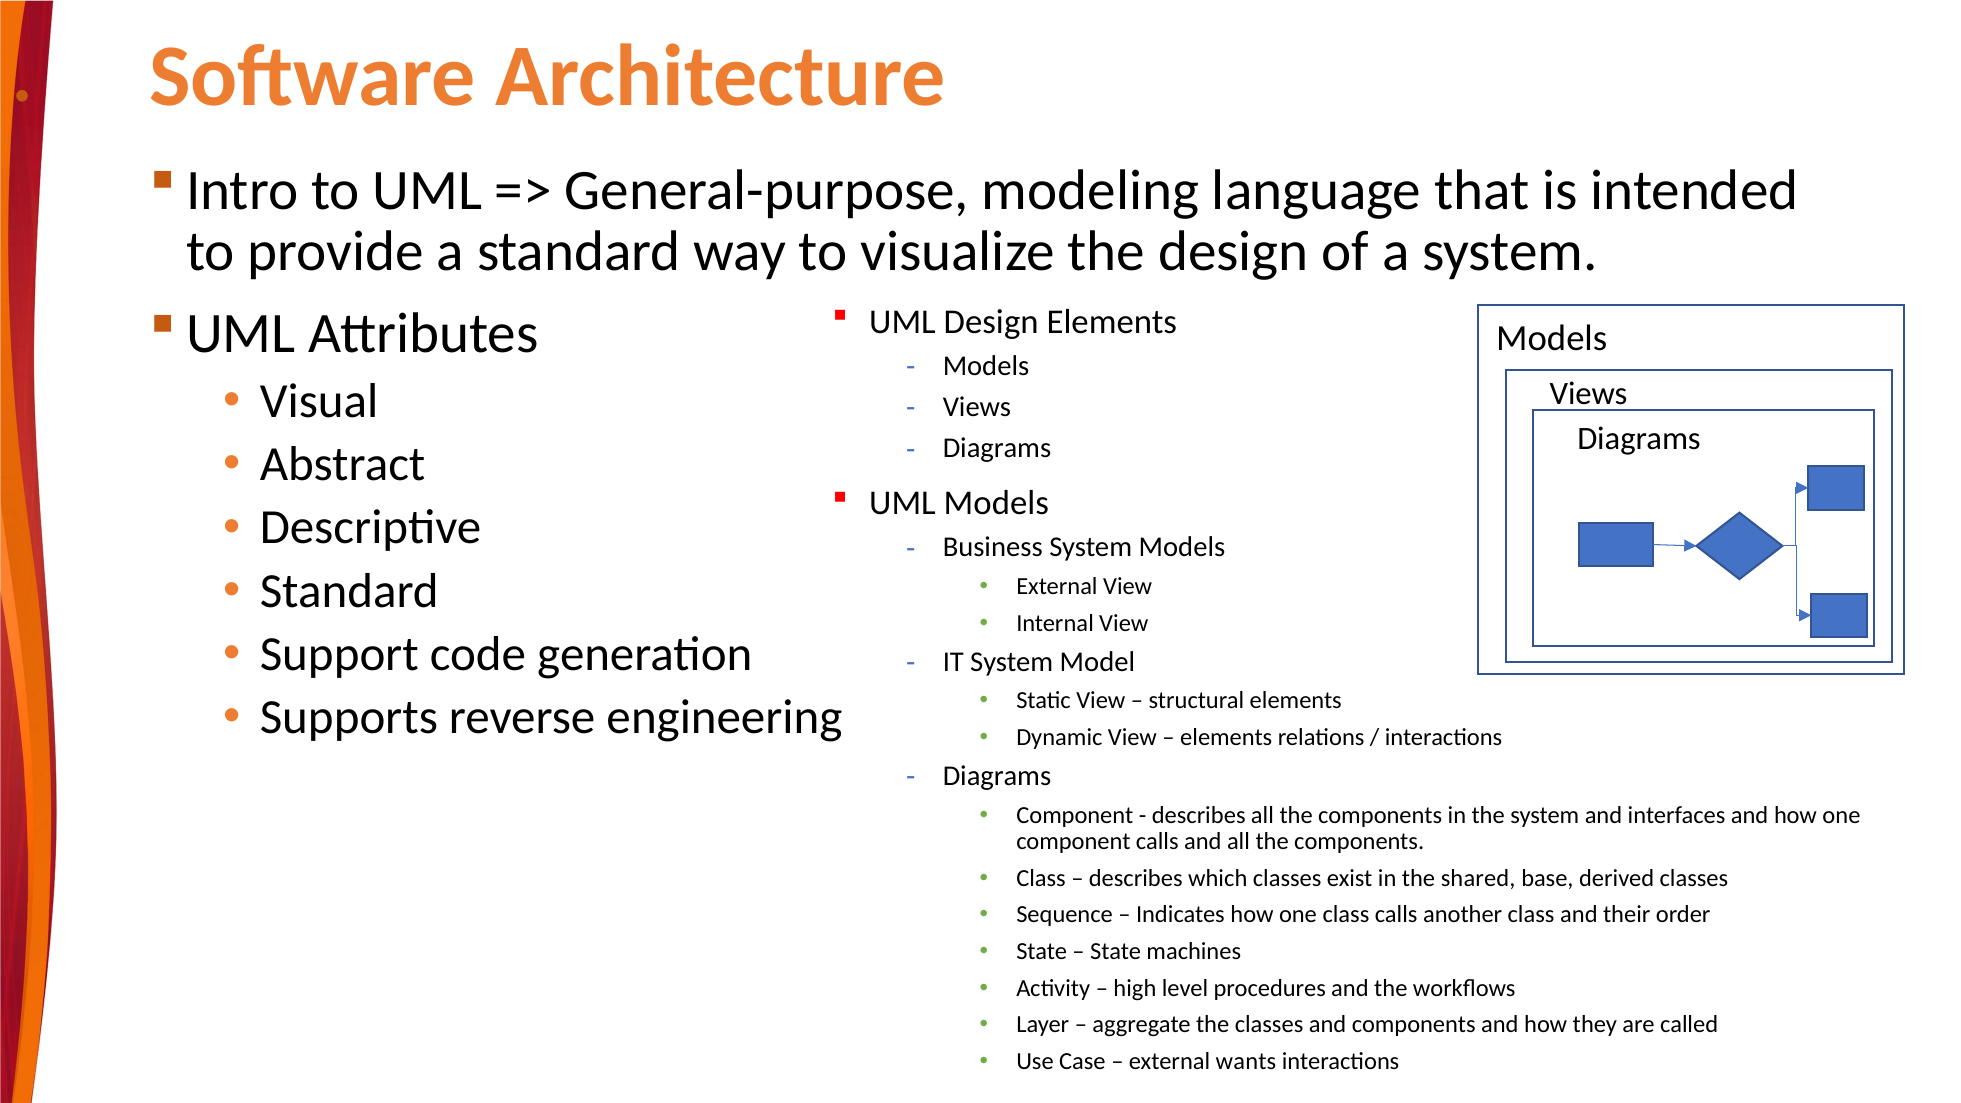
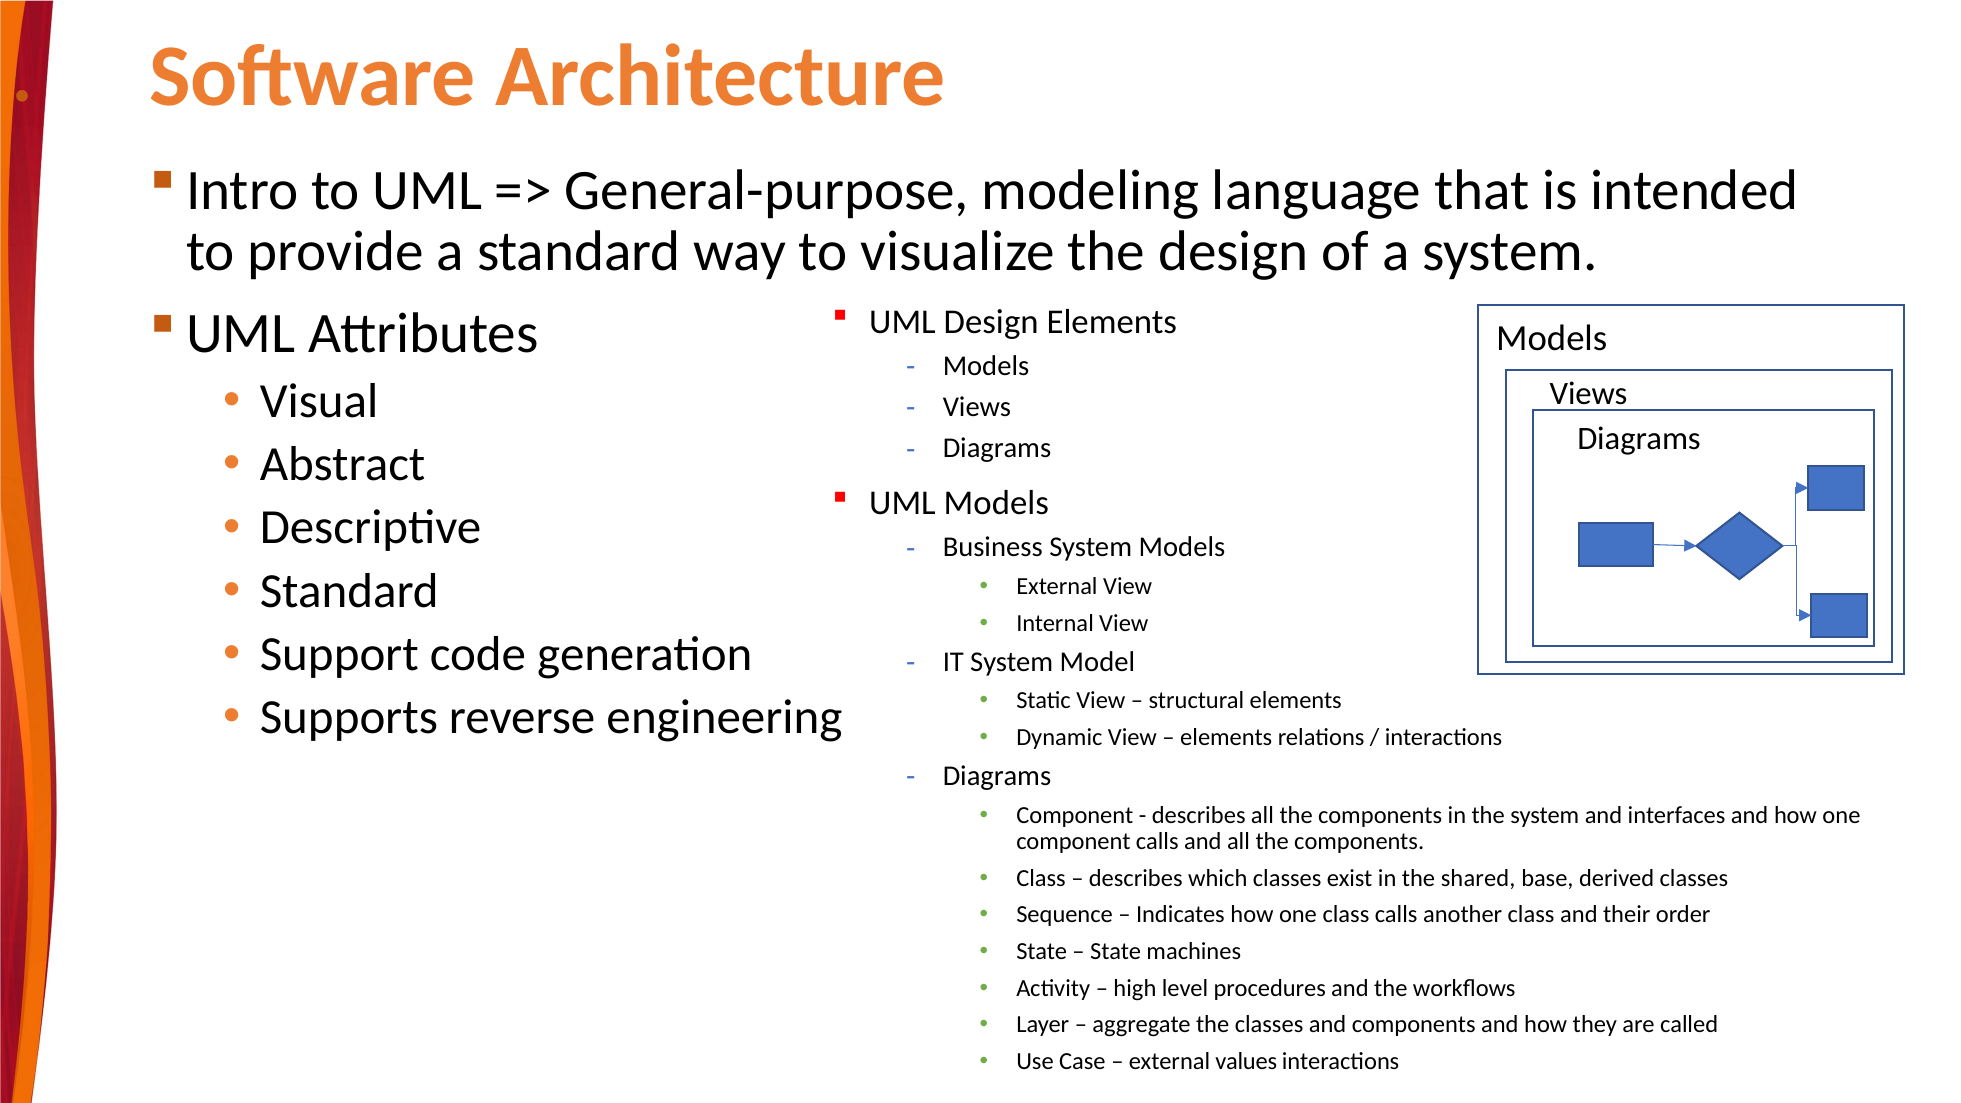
wants: wants -> values
